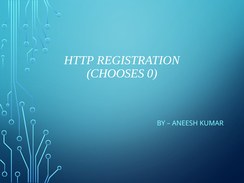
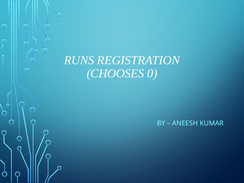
HTTP: HTTP -> RUNS
